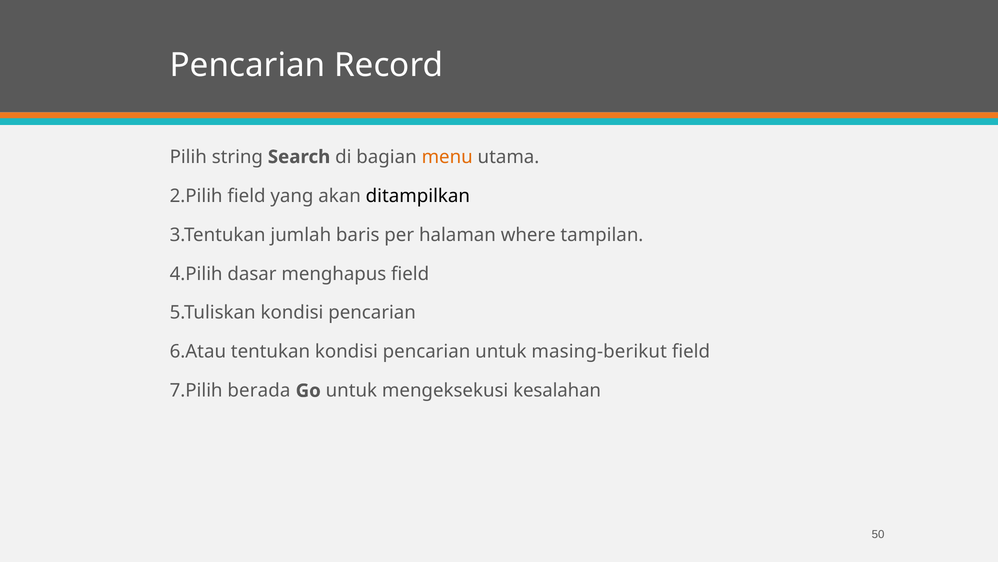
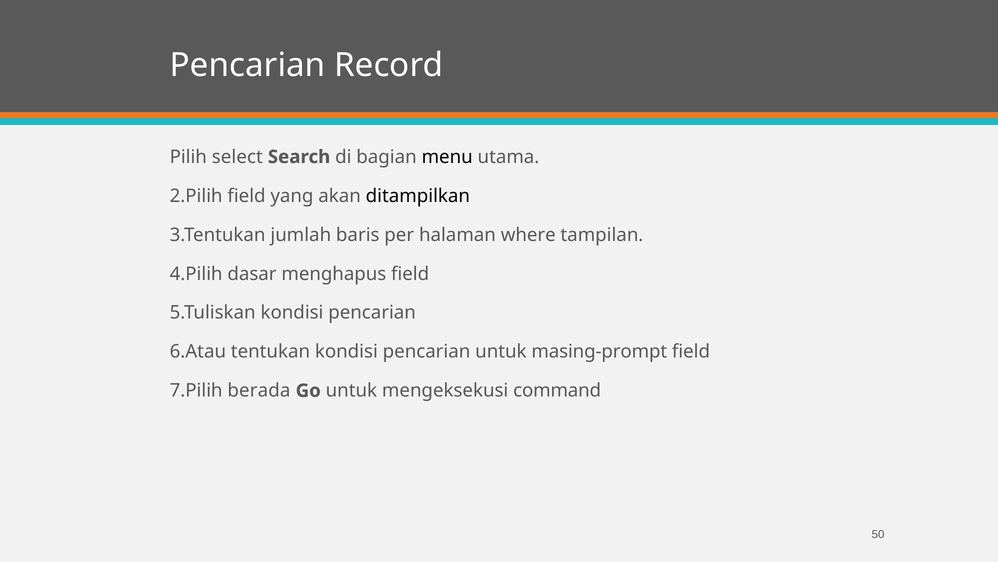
string: string -> select
menu colour: orange -> black
masing-berikut: masing-berikut -> masing-prompt
kesalahan: kesalahan -> command
